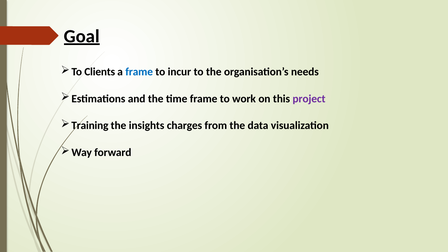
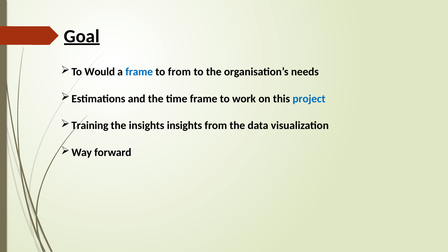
Clients: Clients -> Would
to incur: incur -> from
project colour: purple -> blue
insights charges: charges -> insights
